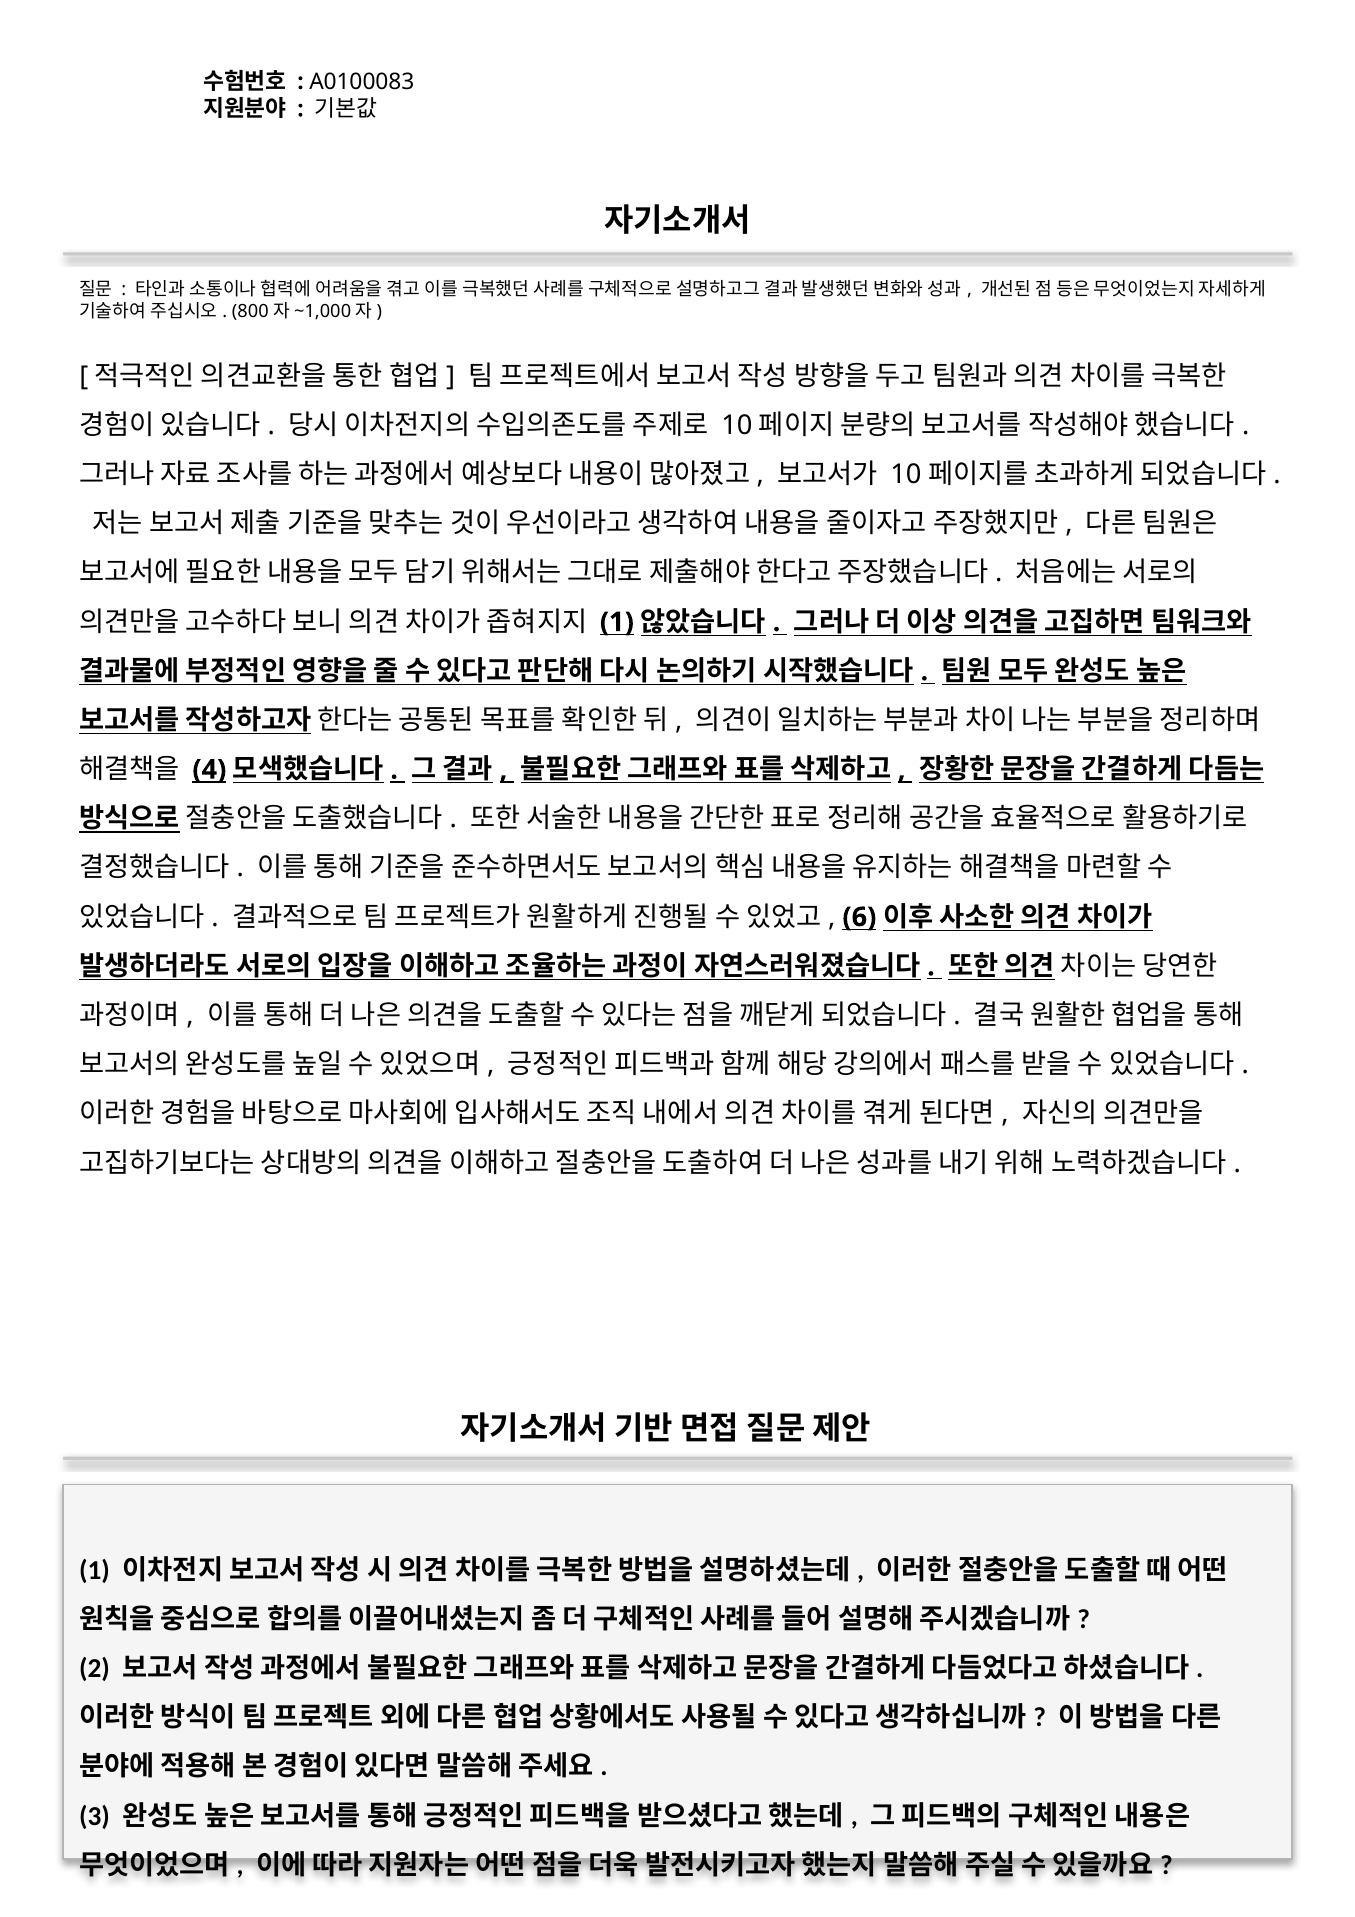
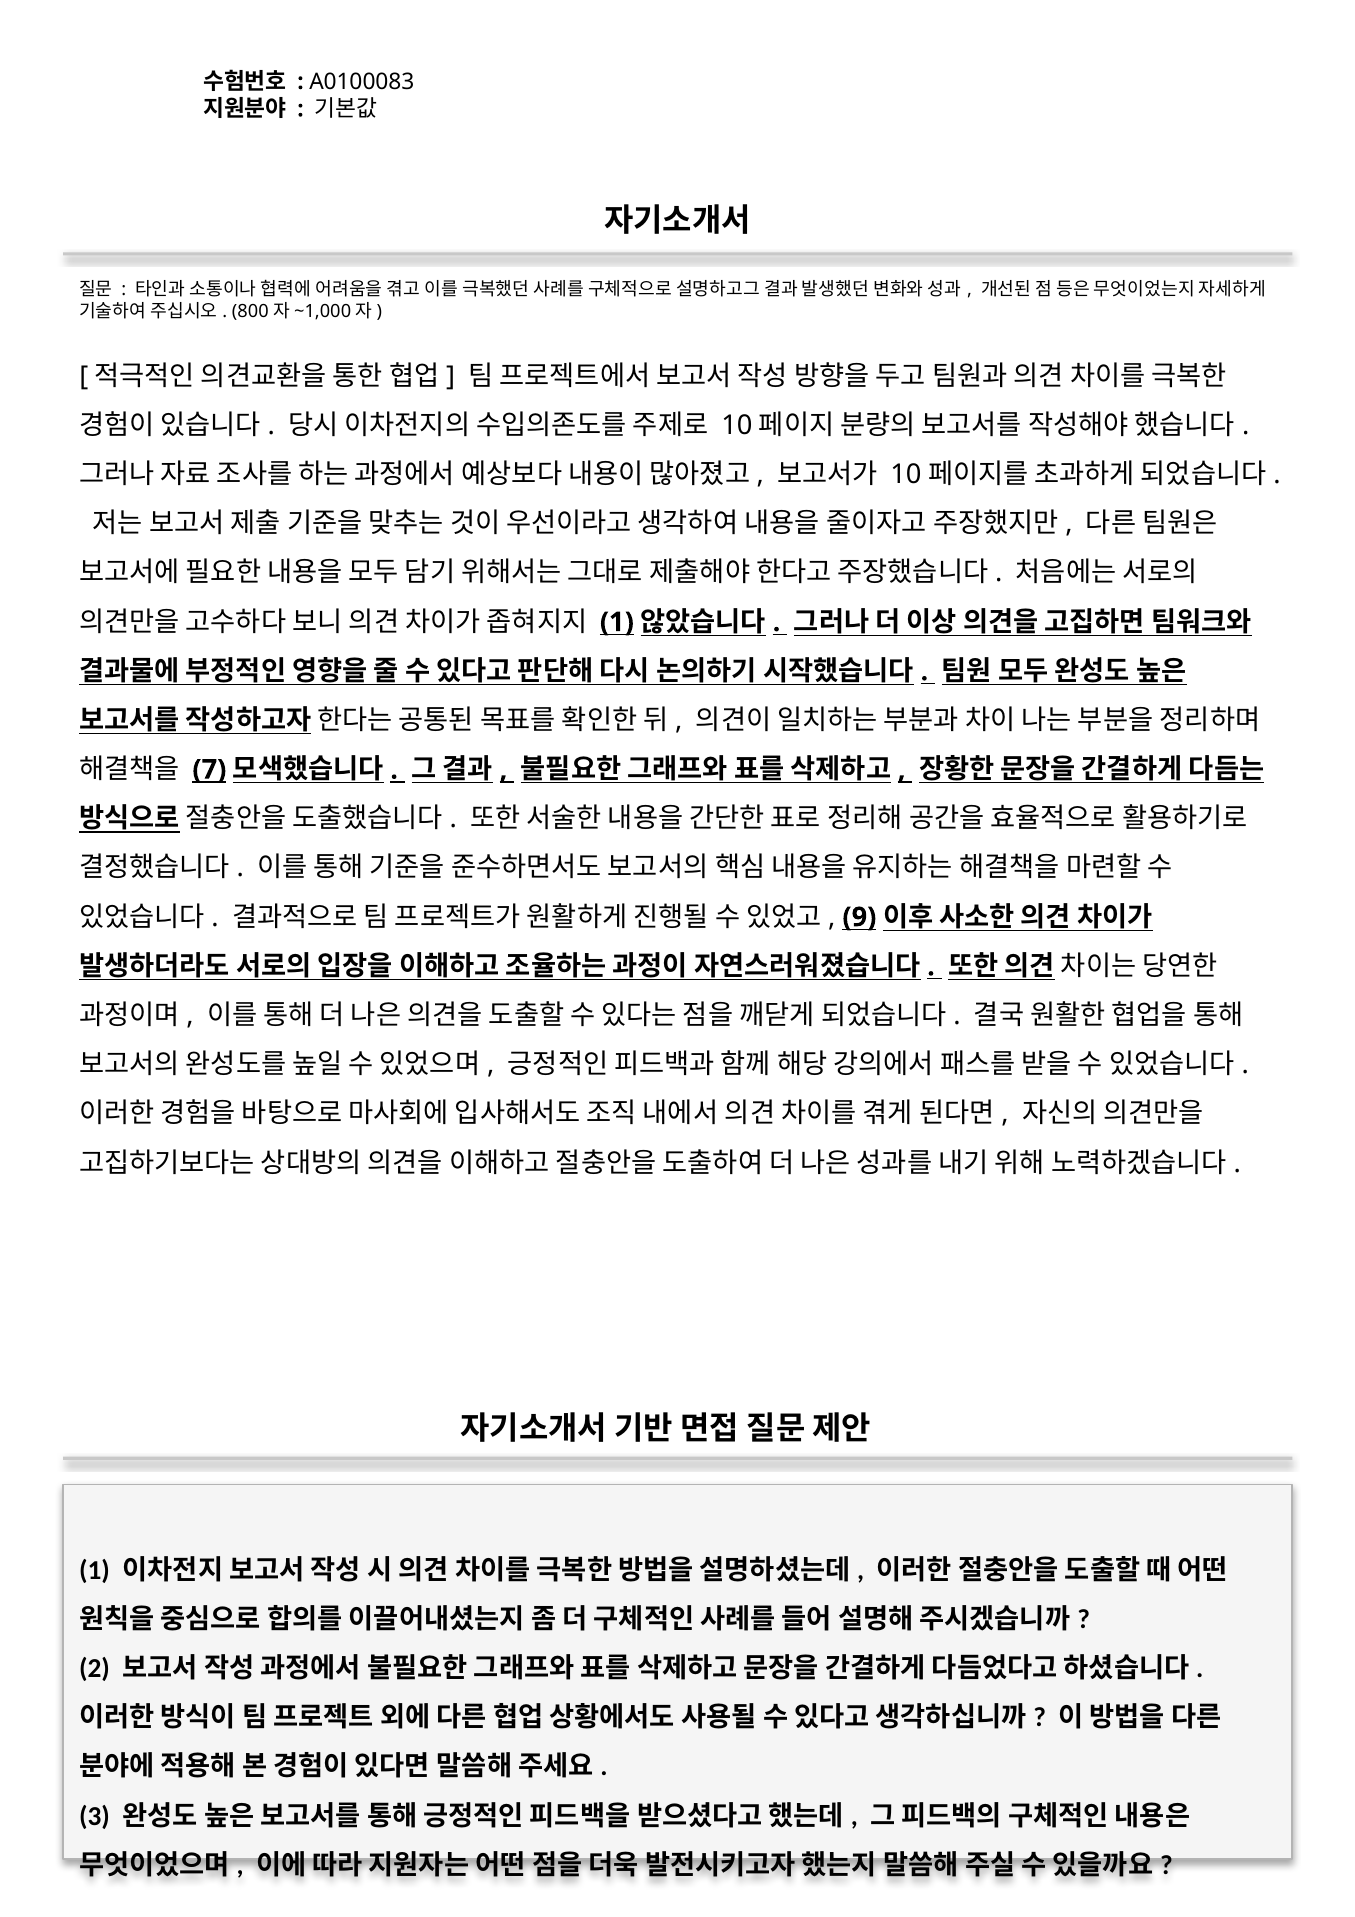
4: 4 -> 7
6: 6 -> 9
